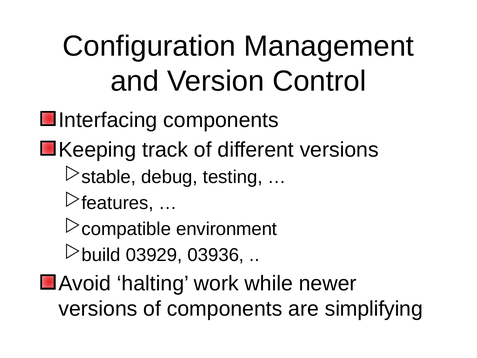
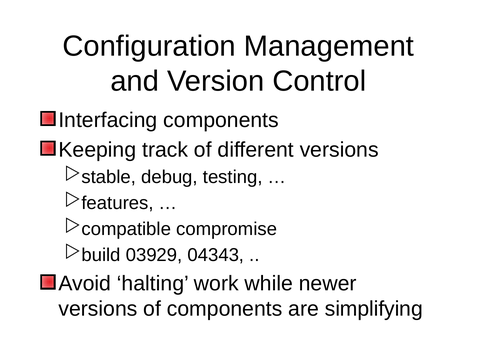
environment: environment -> compromise
03936: 03936 -> 04343
